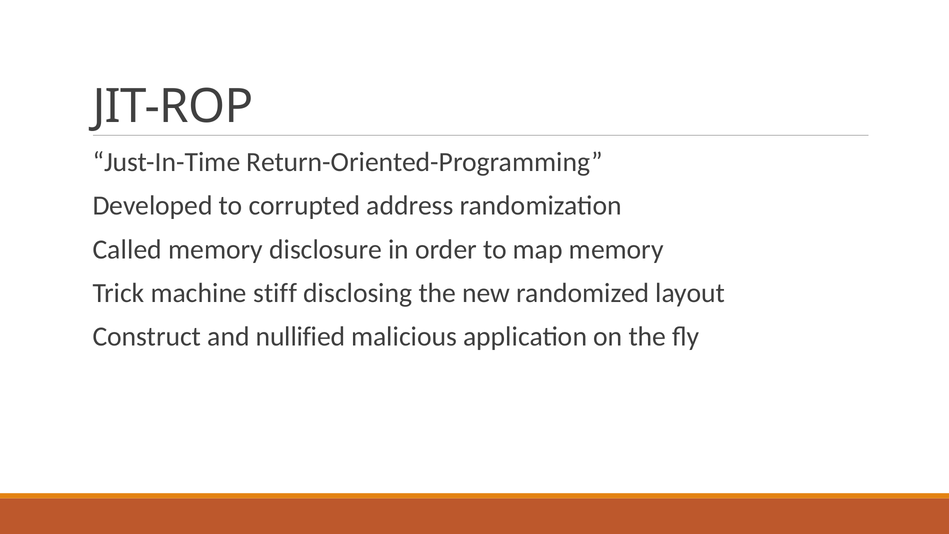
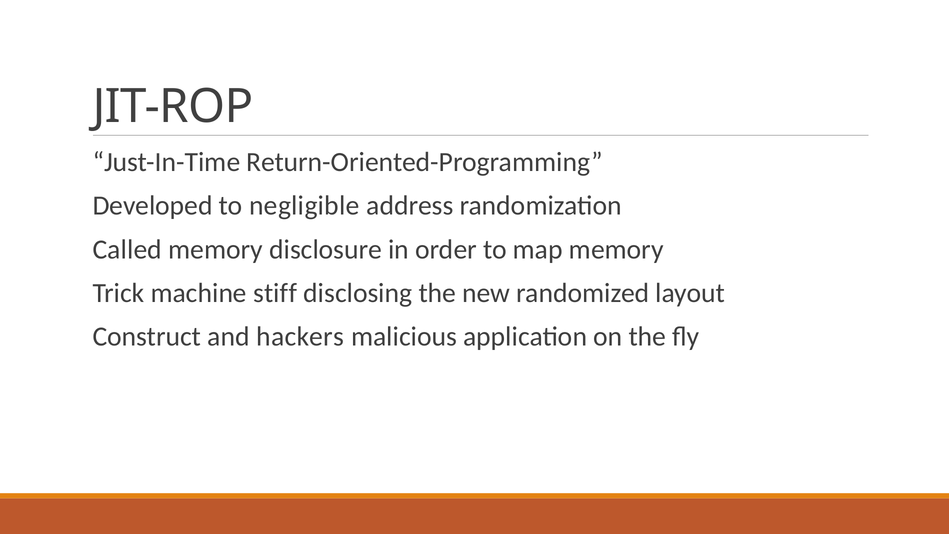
corrupted: corrupted -> negligible
nullified: nullified -> hackers
